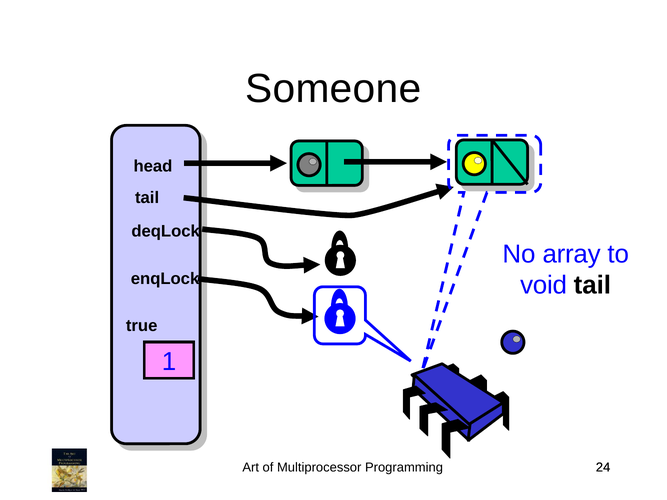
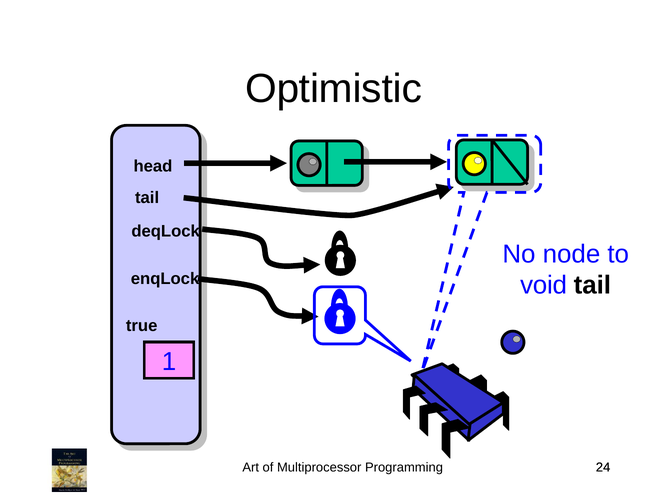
Someone: Someone -> Optimistic
array: array -> node
